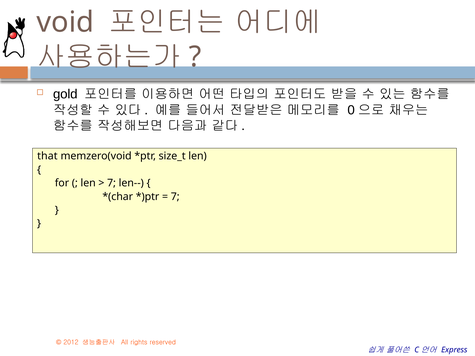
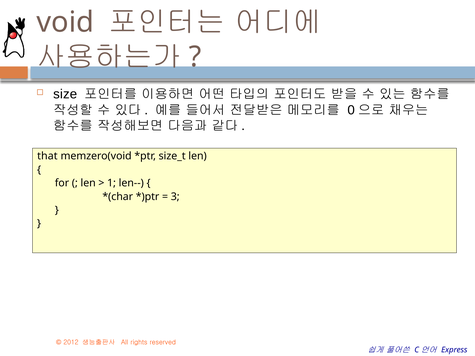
gold: gold -> size
7 at (112, 183): 7 -> 1
7 at (175, 197): 7 -> 3
